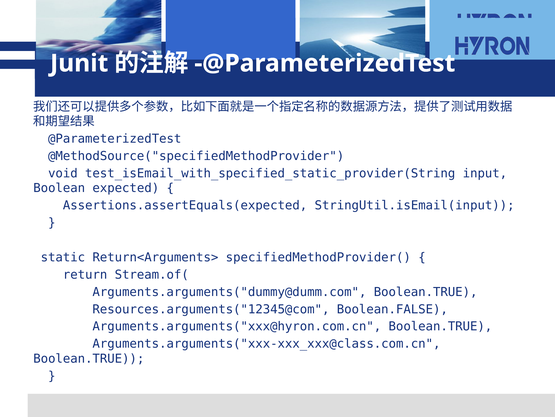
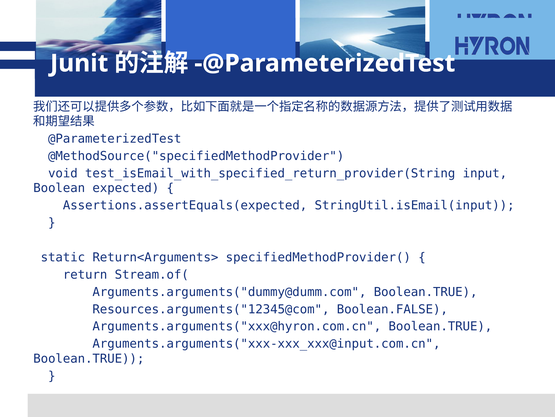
test_isEmail_with_specified_static_provider(String: test_isEmail_with_specified_static_provider(String -> test_isEmail_with_specified_return_provider(String
Arguments.arguments("xxx-xxx_xxx@class.com.cn: Arguments.arguments("xxx-xxx_xxx@class.com.cn -> Arguments.arguments("xxx-xxx_xxx@input.com.cn
